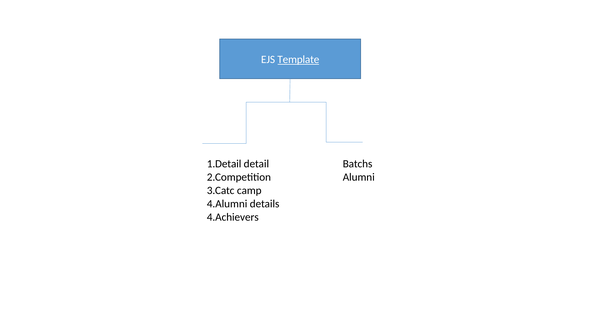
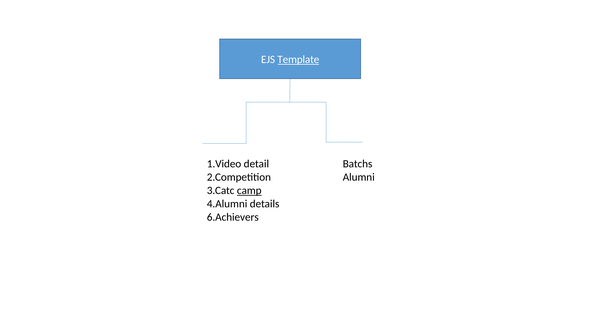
1.Detail: 1.Detail -> 1.Video
camp underline: none -> present
4.Achievers: 4.Achievers -> 6.Achievers
